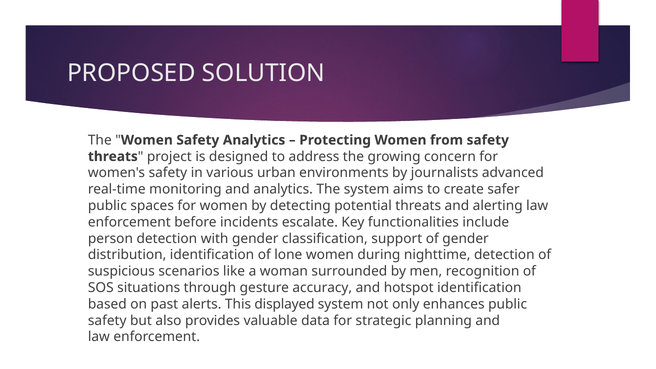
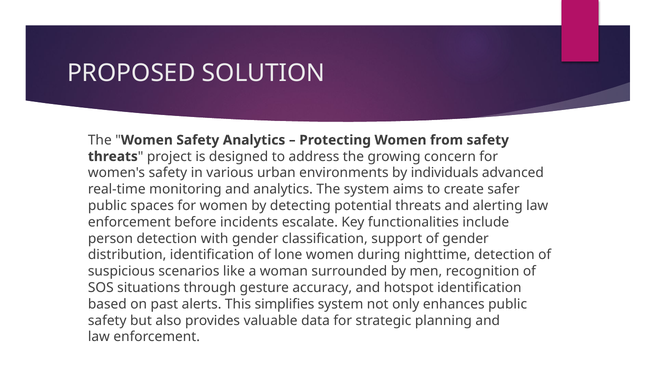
journalists: journalists -> individuals
displayed: displayed -> simplifies
